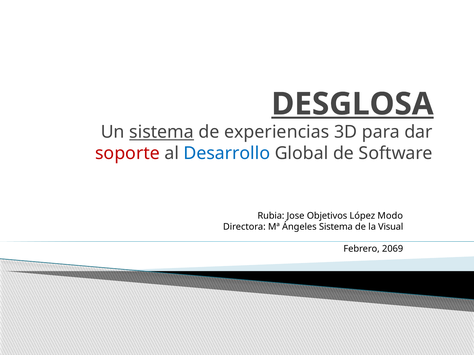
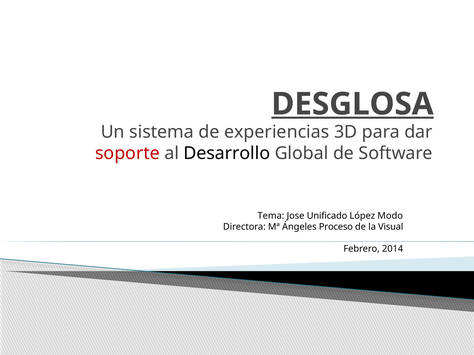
sistema at (162, 132) underline: present -> none
Desarrollo colour: blue -> black
Rubia: Rubia -> Tema
Objetivos: Objetivos -> Unificado
Ángeles Sistema: Sistema -> Proceso
2069: 2069 -> 2014
